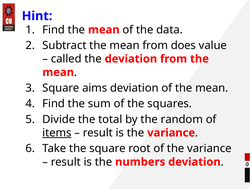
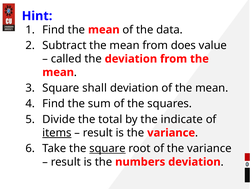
aims: aims -> shall
random: random -> indicate
square at (107, 148) underline: none -> present
